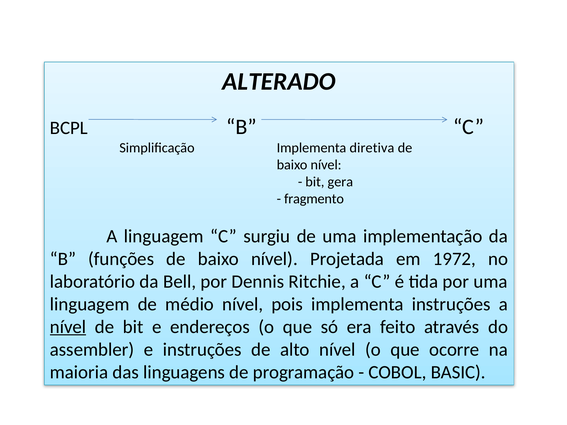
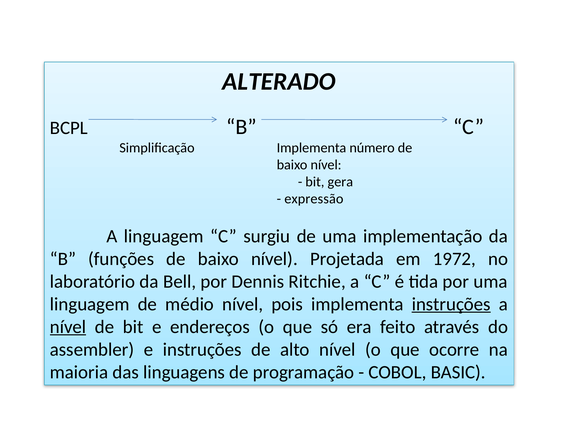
diretiva: diretiva -> número
fragmento: fragmento -> expressão
instruções at (451, 304) underline: none -> present
